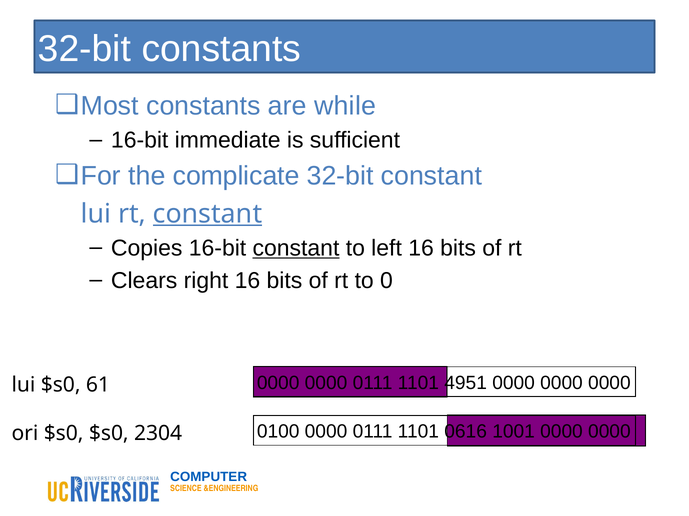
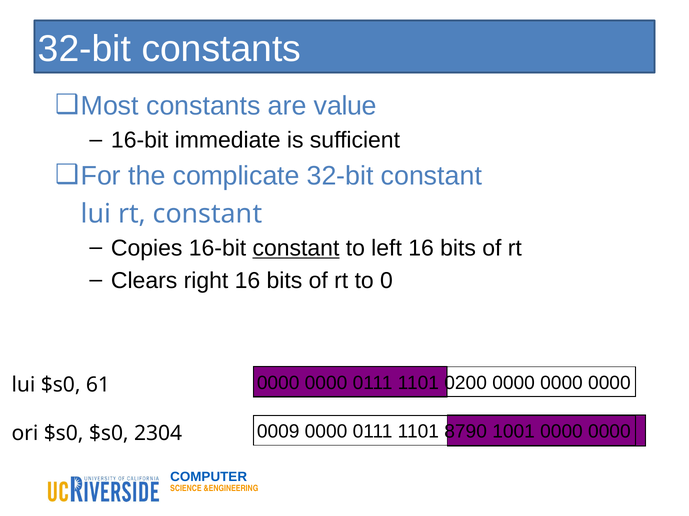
while: while -> value
constant at (208, 214) underline: present -> none
4951: 4951 -> 0200
0100: 0100 -> 0009
0616: 0616 -> 8790
